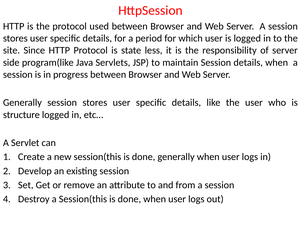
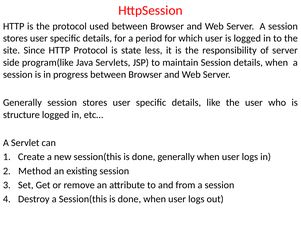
Develop: Develop -> Method
